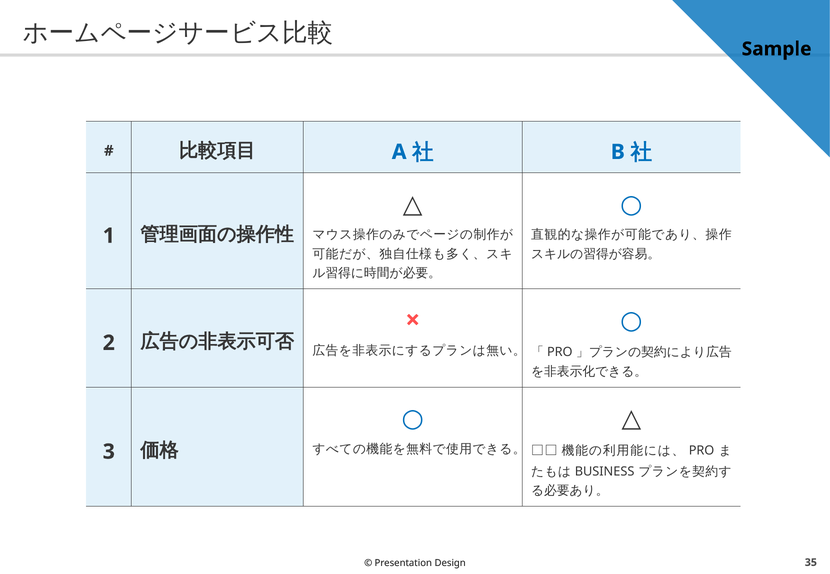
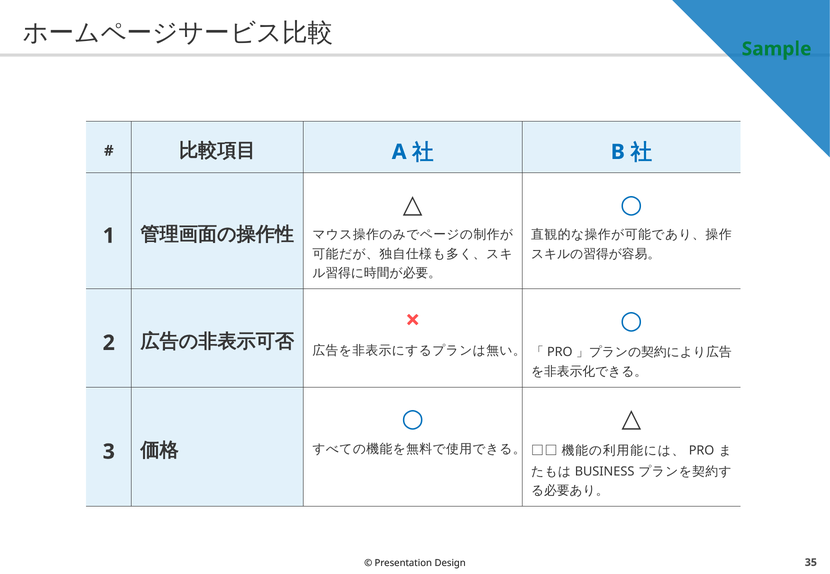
Sample colour: black -> green
